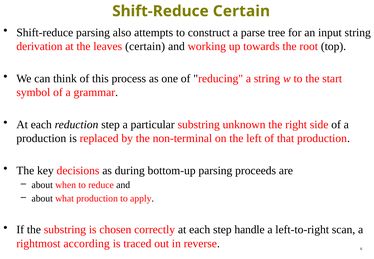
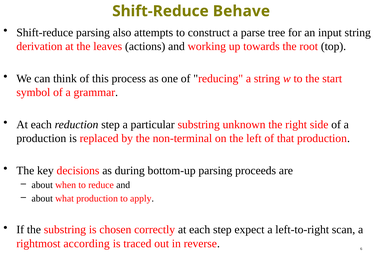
Shift-Reduce Certain: Certain -> Behave
leaves certain: certain -> actions
handle: handle -> expect
